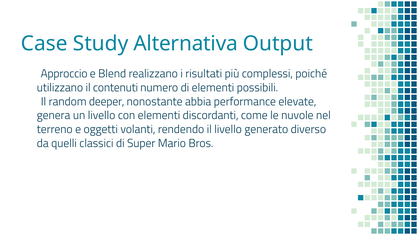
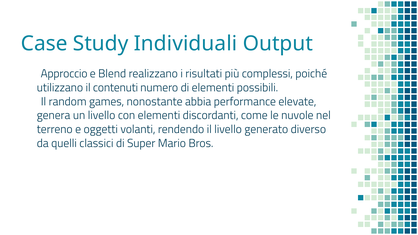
Alternativa: Alternativa -> Individuali
deeper: deeper -> games
